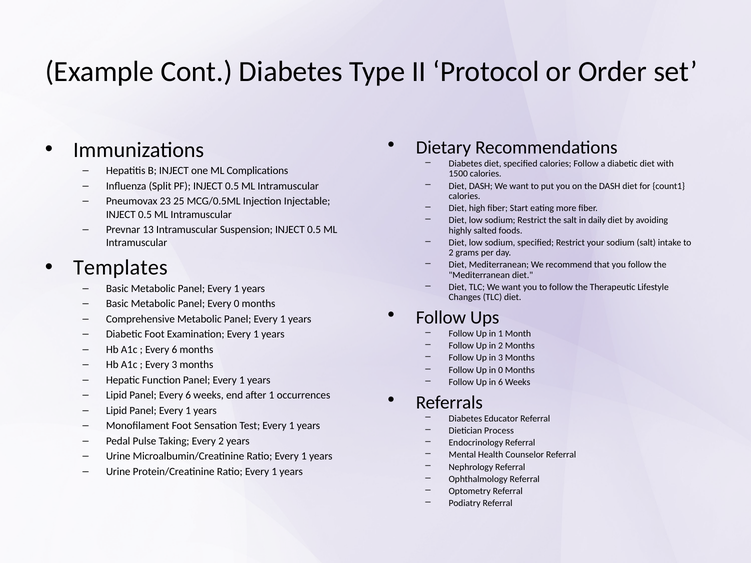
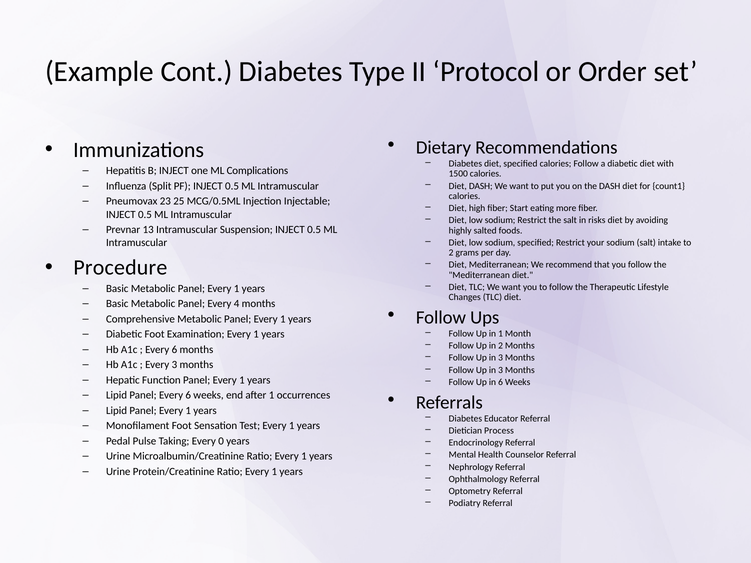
daily: daily -> risks
Templates: Templates -> Procedure
Every 0: 0 -> 4
0 at (501, 370): 0 -> 3
Every 2: 2 -> 0
